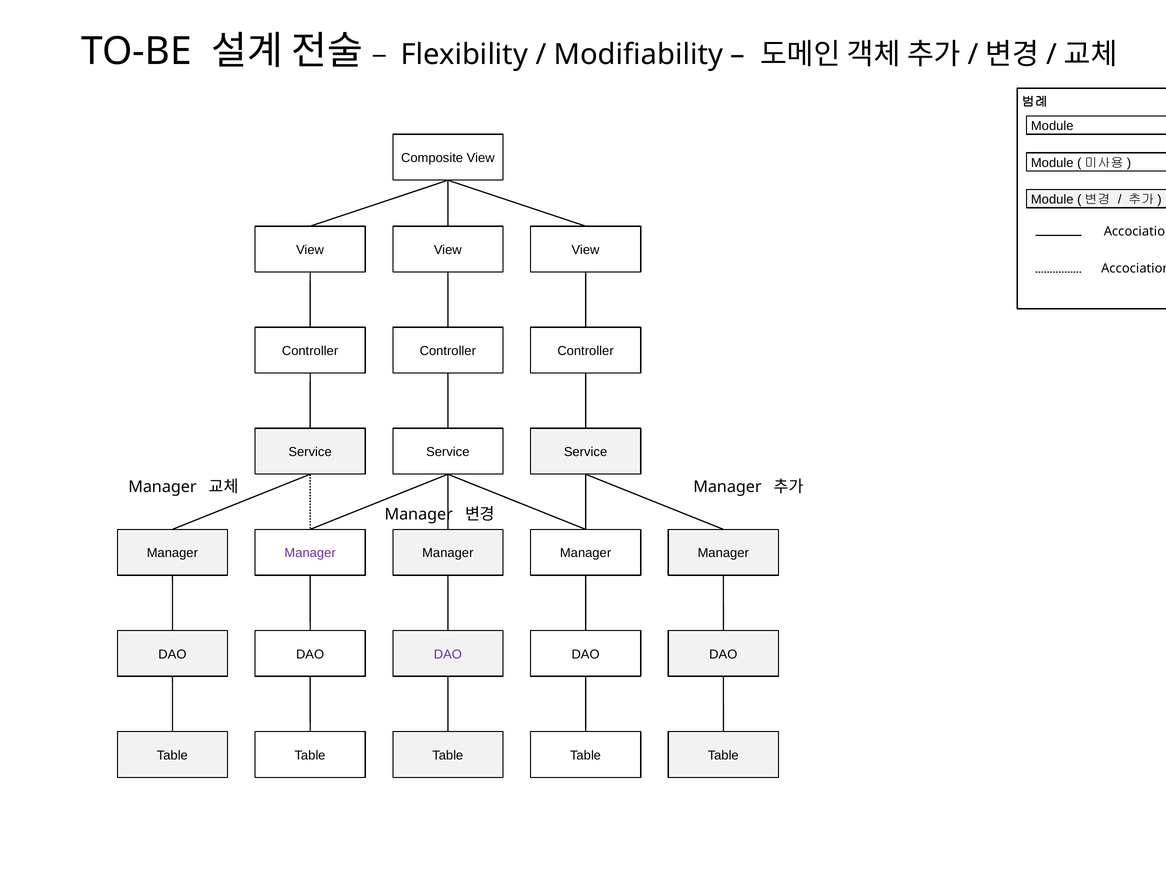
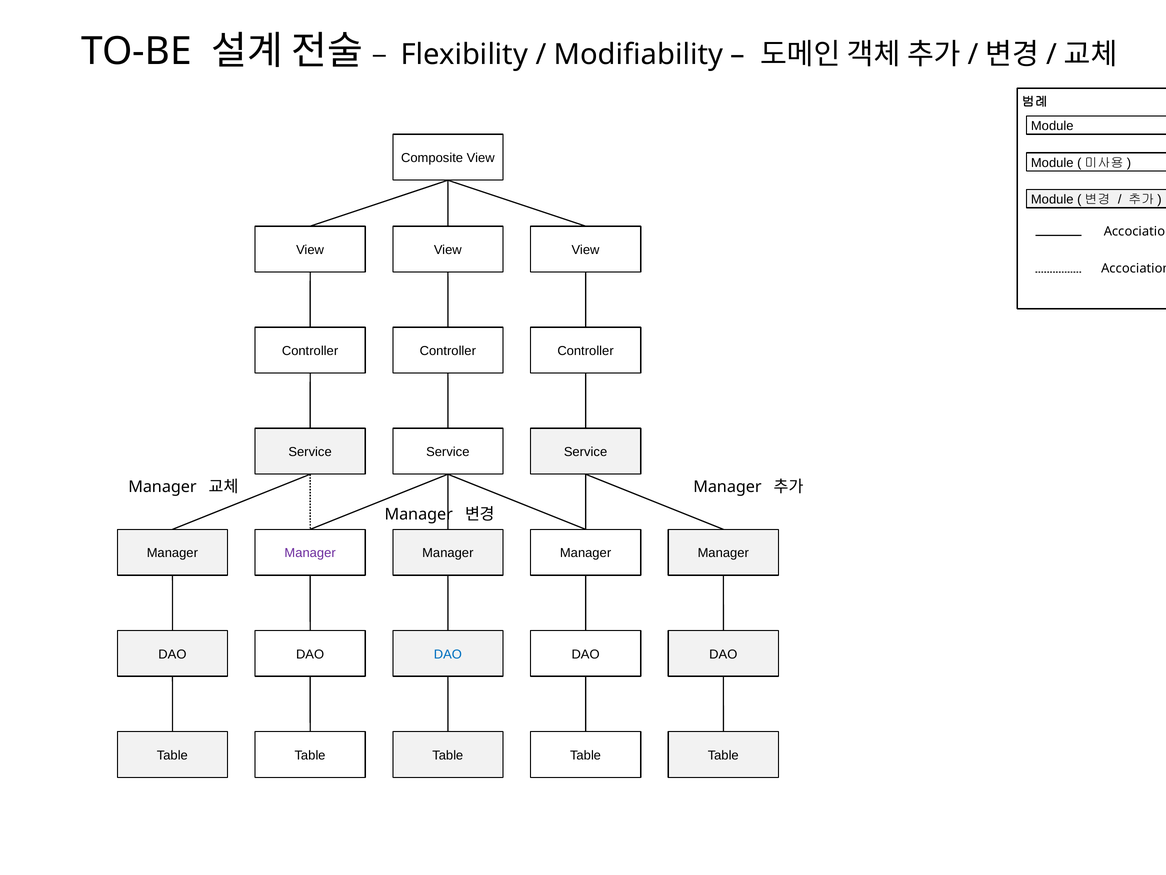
DAO at (448, 654) colour: purple -> blue
